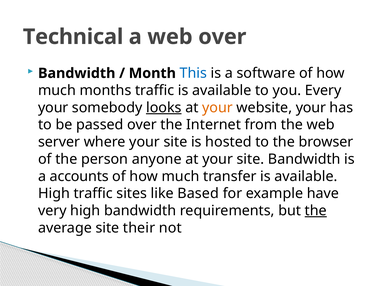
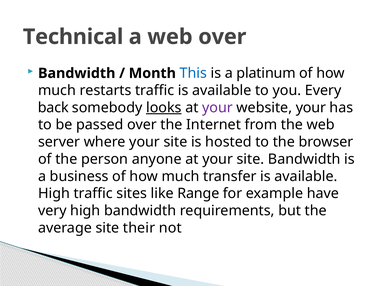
software: software -> platinum
months: months -> restarts
your at (53, 107): your -> back
your at (217, 107) colour: orange -> purple
accounts: accounts -> business
Based: Based -> Range
the at (316, 210) underline: present -> none
